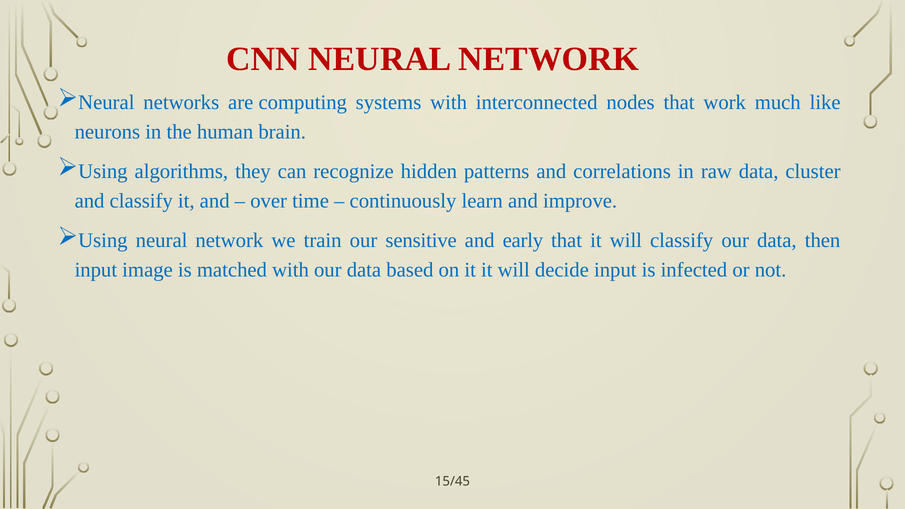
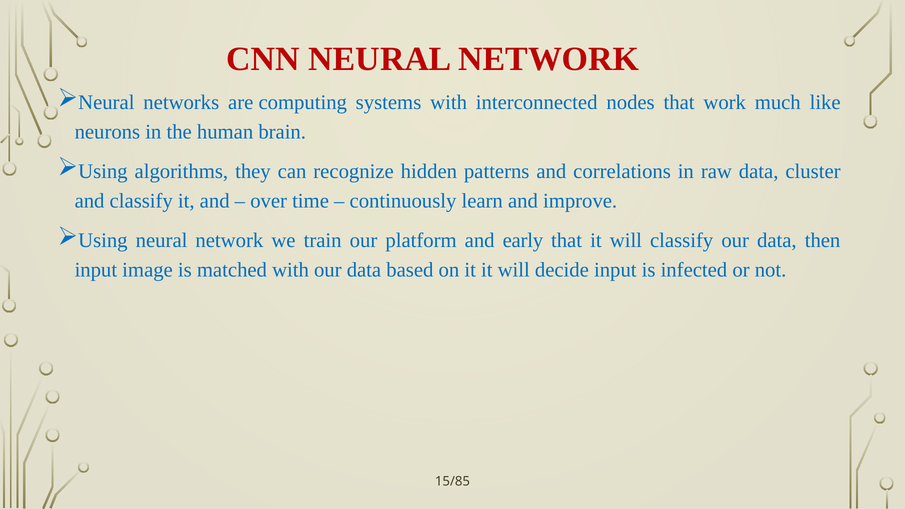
sensitive: sensitive -> platform
15/45: 15/45 -> 15/85
